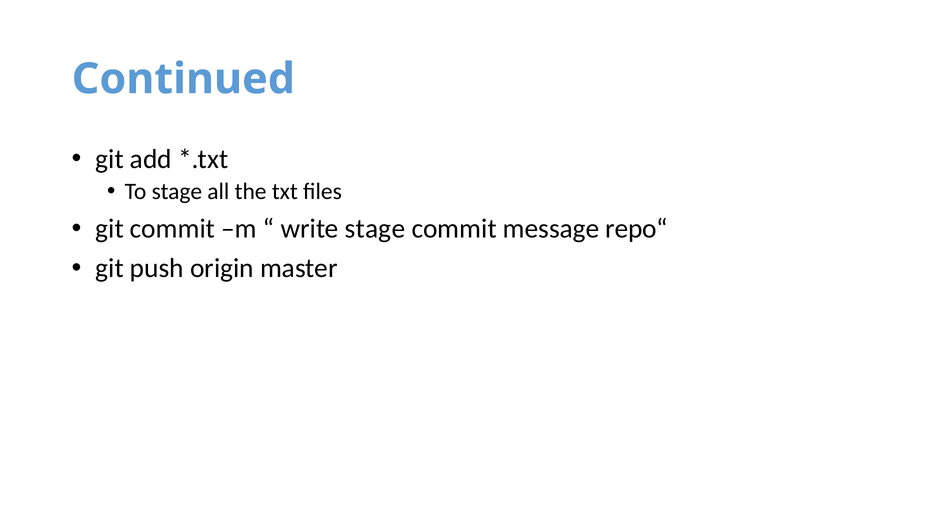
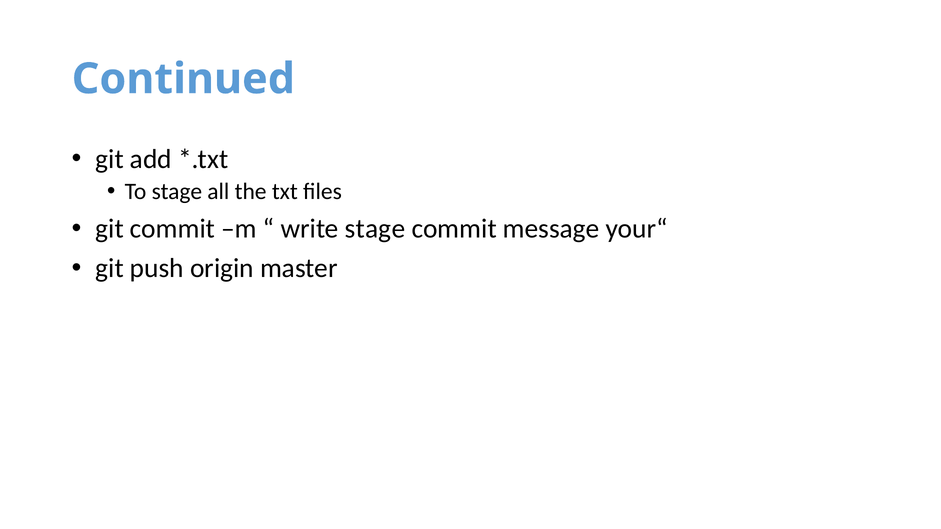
repo“: repo“ -> your“
